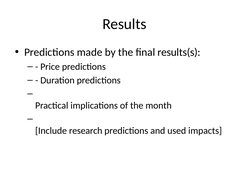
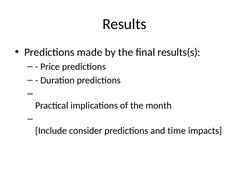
research: research -> consider
used: used -> time
